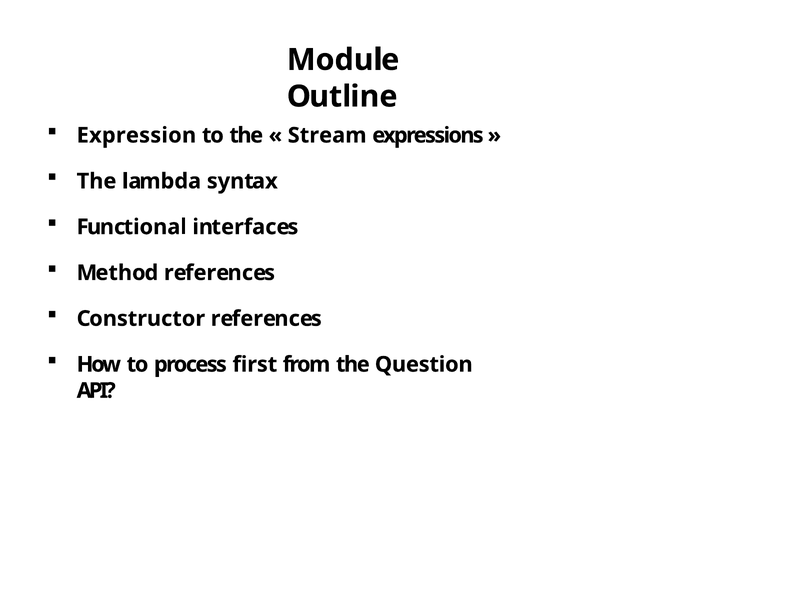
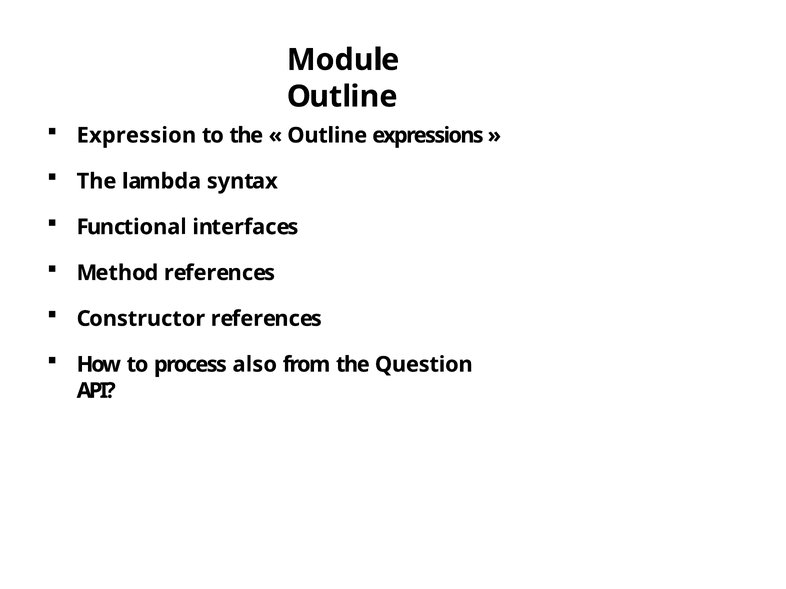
Stream at (327, 135): Stream -> Outline
first: first -> also
